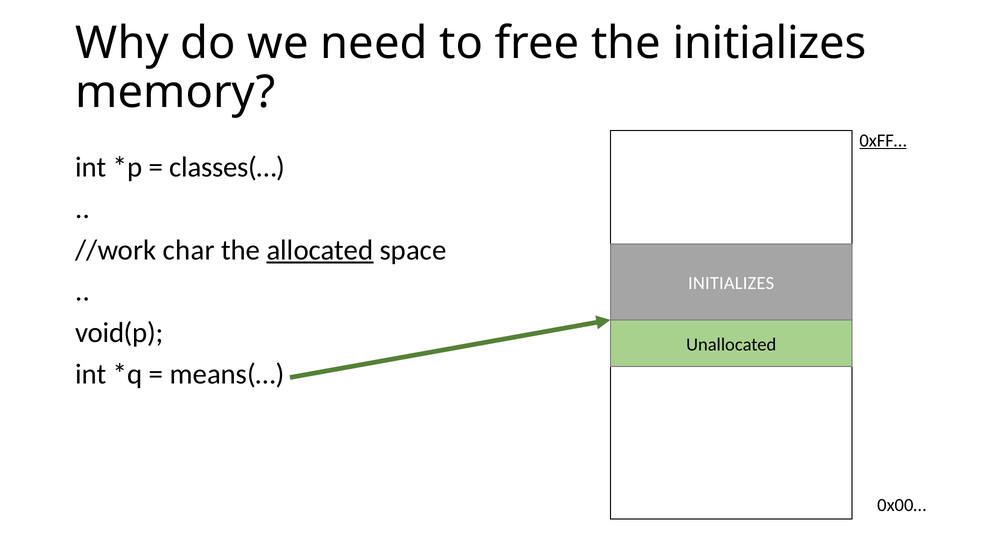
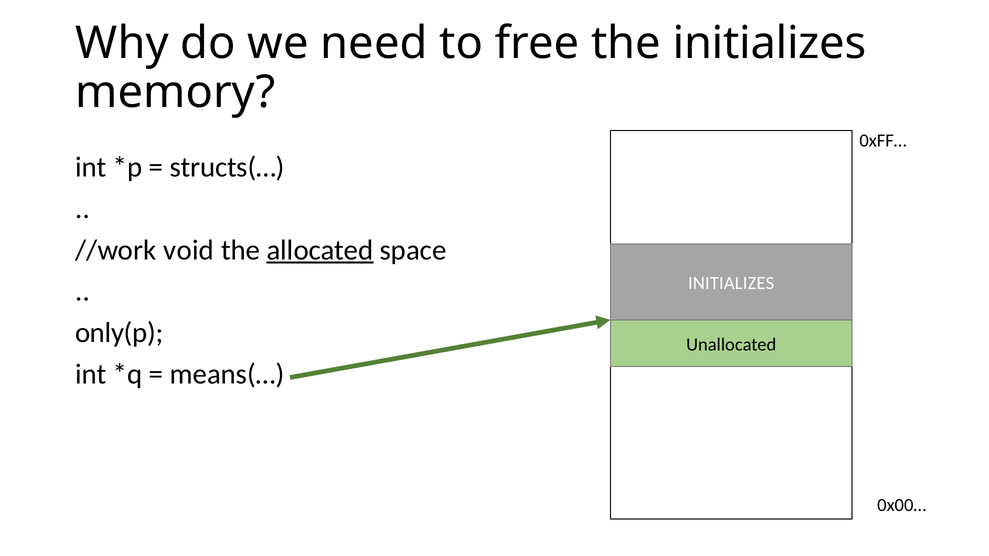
0xFF… underline: present -> none
classes(…: classes(… -> structs(…
char: char -> void
void(p: void(p -> only(p
